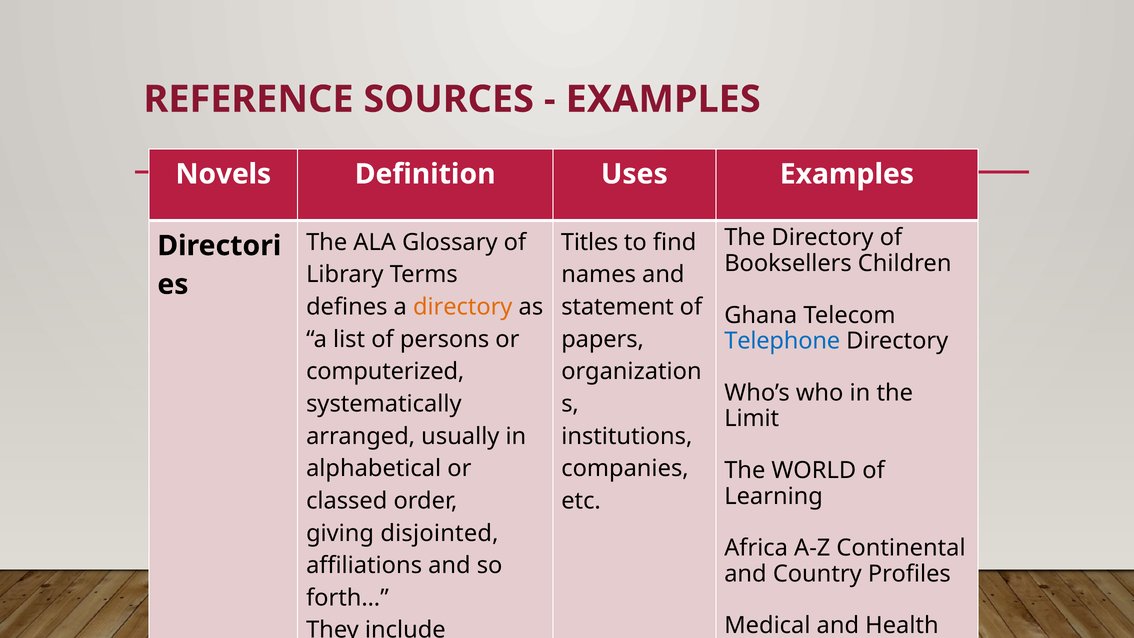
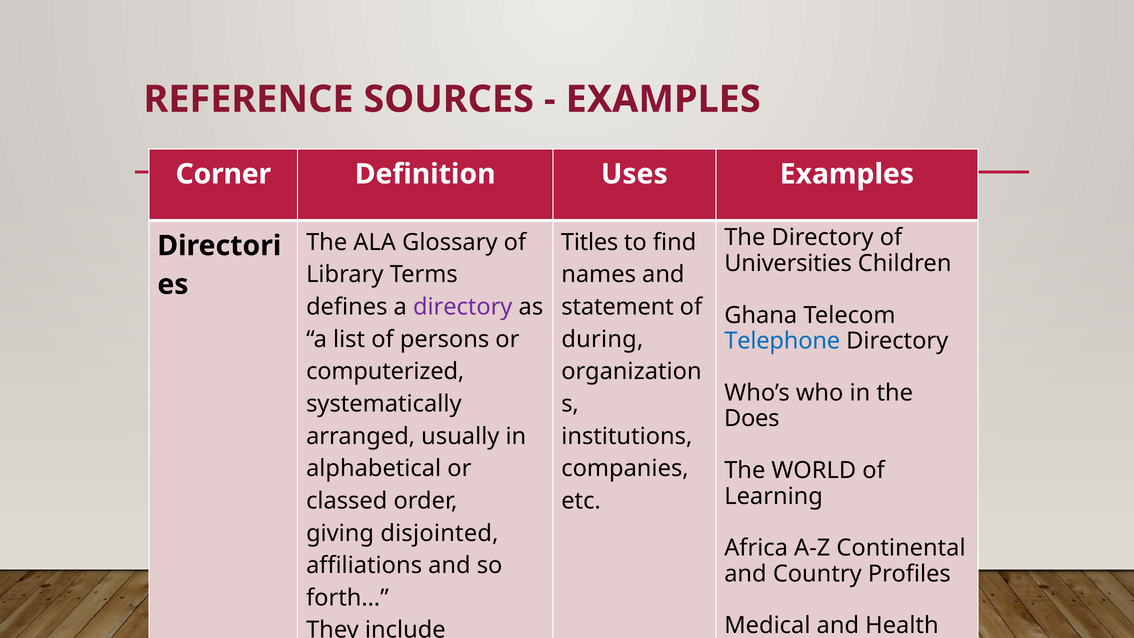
Novels: Novels -> Corner
Booksellers: Booksellers -> Universities
directory at (463, 307) colour: orange -> purple
papers: papers -> during
Limit: Limit -> Does
